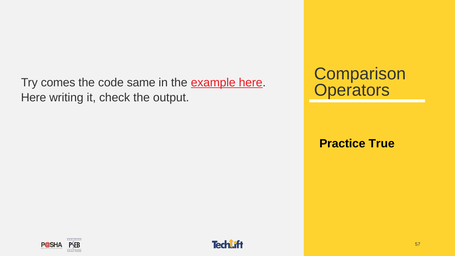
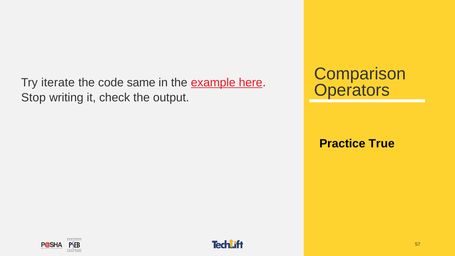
comes: comes -> iterate
Here at (34, 98): Here -> Stop
